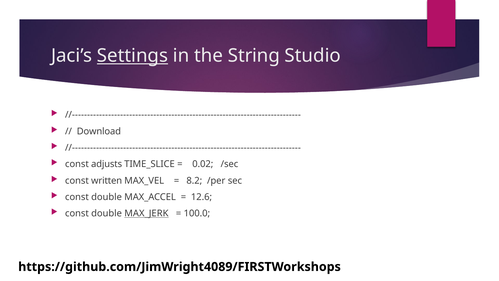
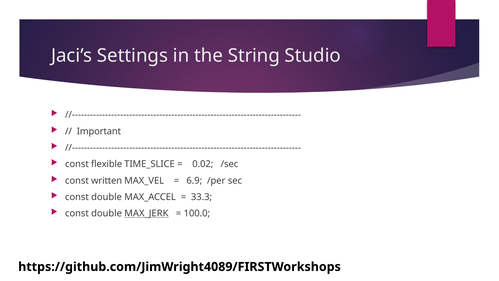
Settings underline: present -> none
Download: Download -> Important
adjusts: adjusts -> flexible
8.2: 8.2 -> 6.9
12.6: 12.6 -> 33.3
